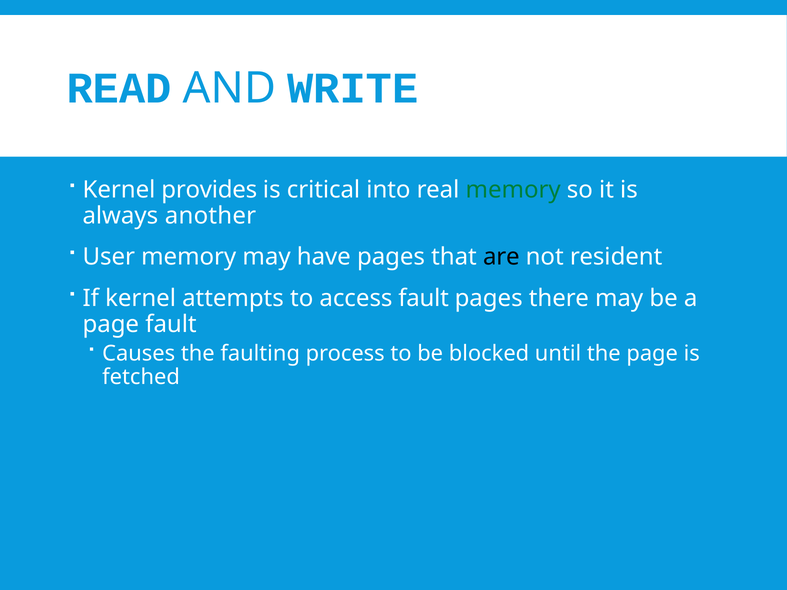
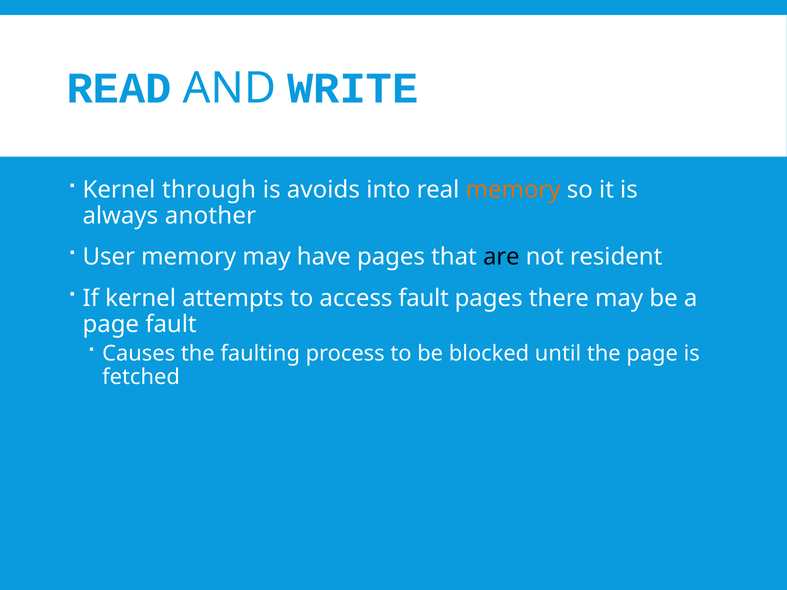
provides: provides -> through
critical: critical -> avoids
memory at (513, 190) colour: green -> orange
